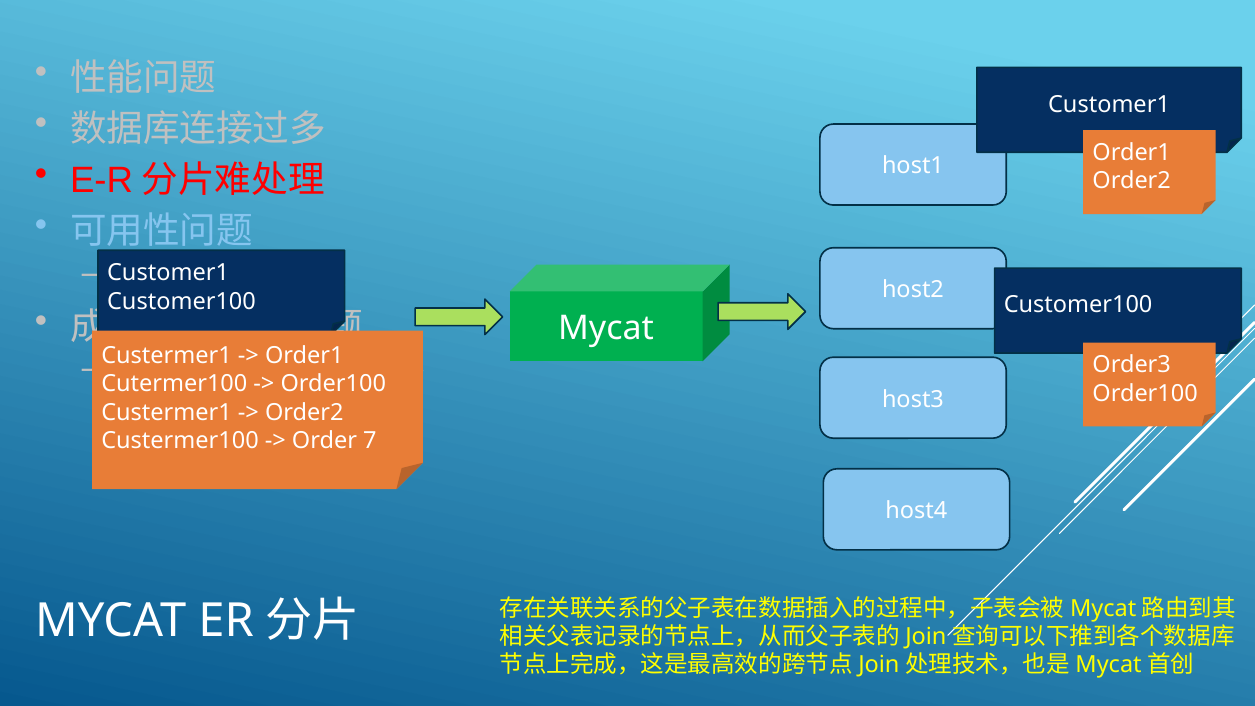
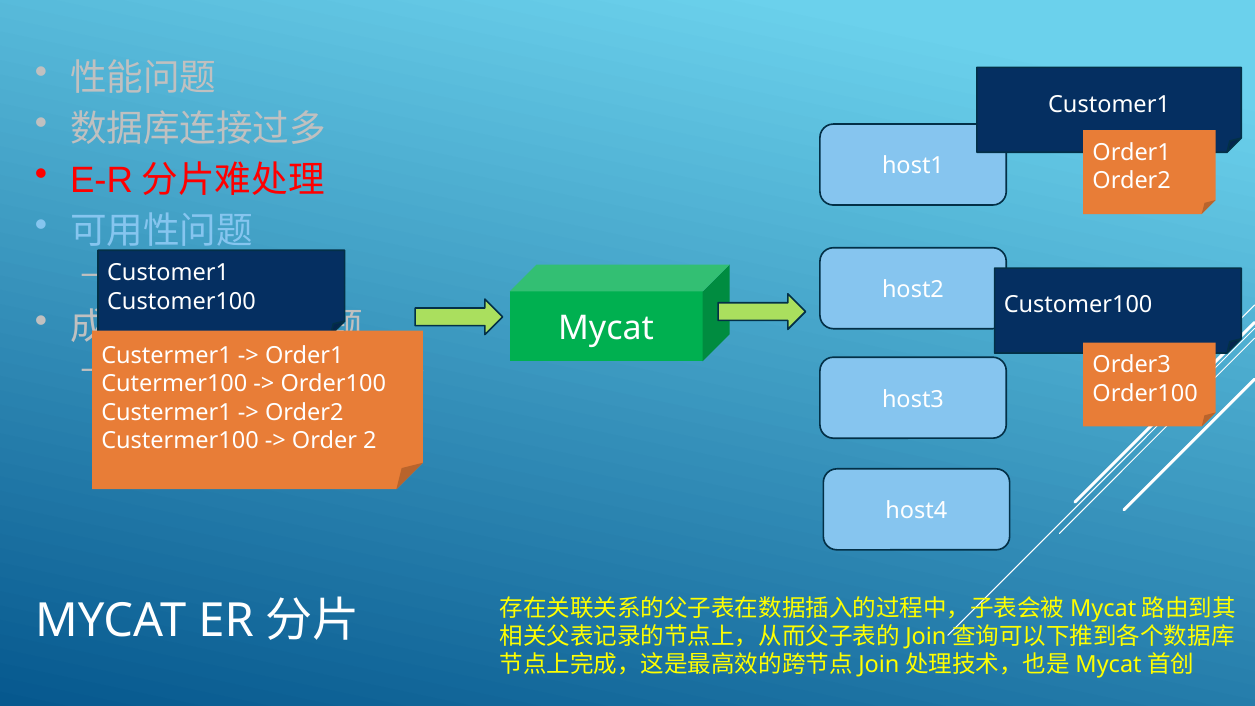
7: 7 -> 2
